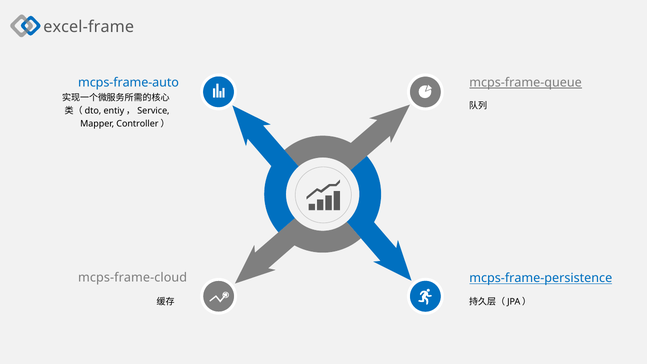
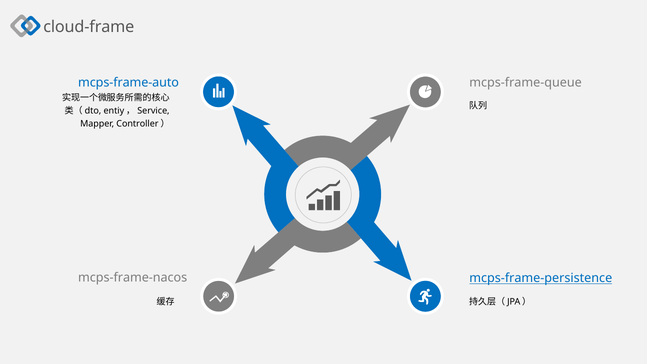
excel-frame: excel-frame -> cloud-frame
mcps-frame-queue underline: present -> none
mcps-frame-cloud: mcps-frame-cloud -> mcps-frame-nacos
